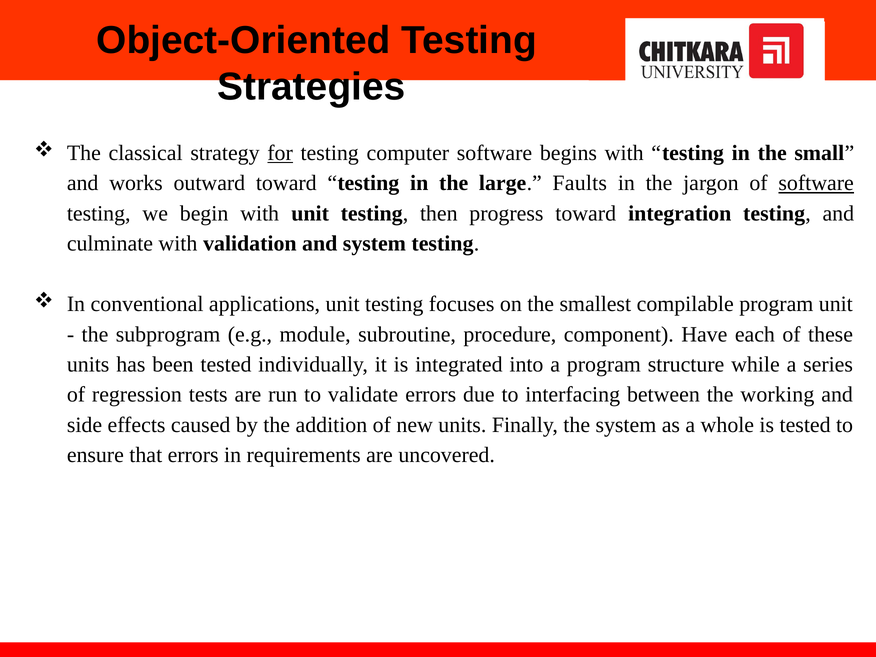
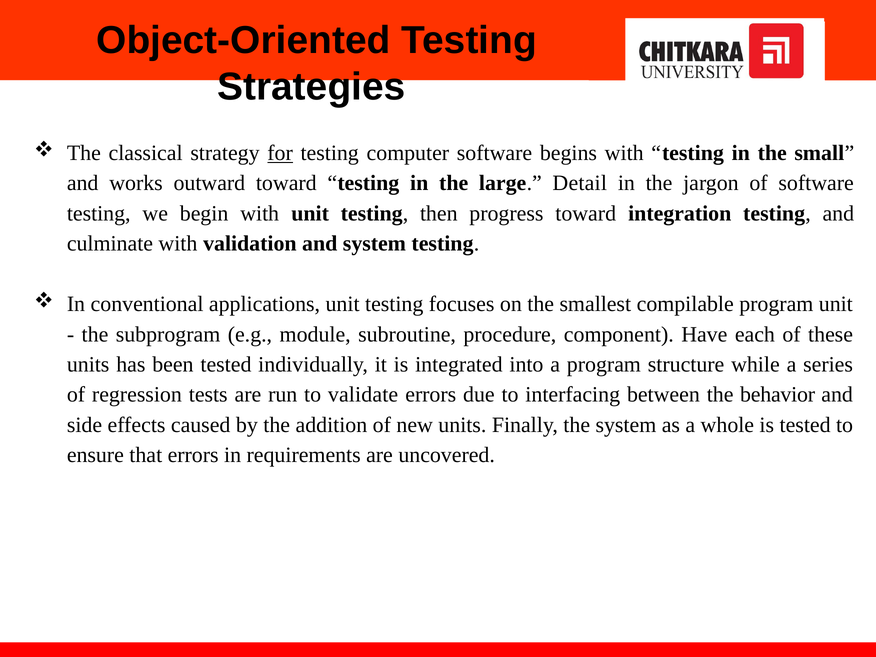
Faults: Faults -> Detail
software at (816, 183) underline: present -> none
working: working -> behavior
